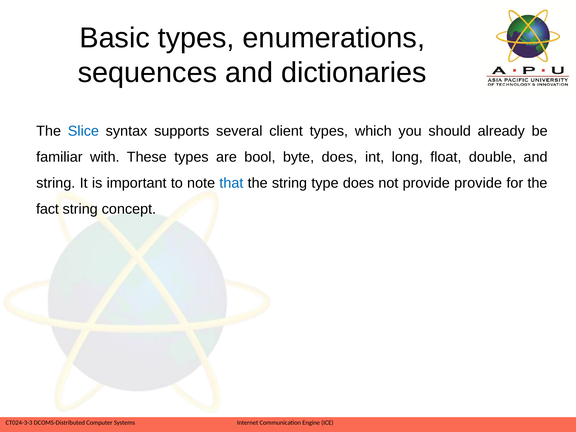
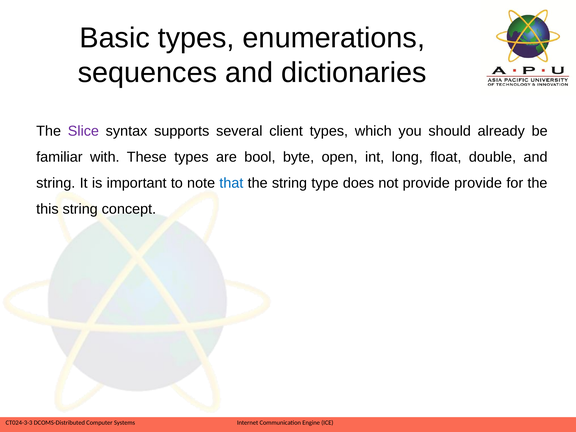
Slice colour: blue -> purple
byte does: does -> open
fact: fact -> this
